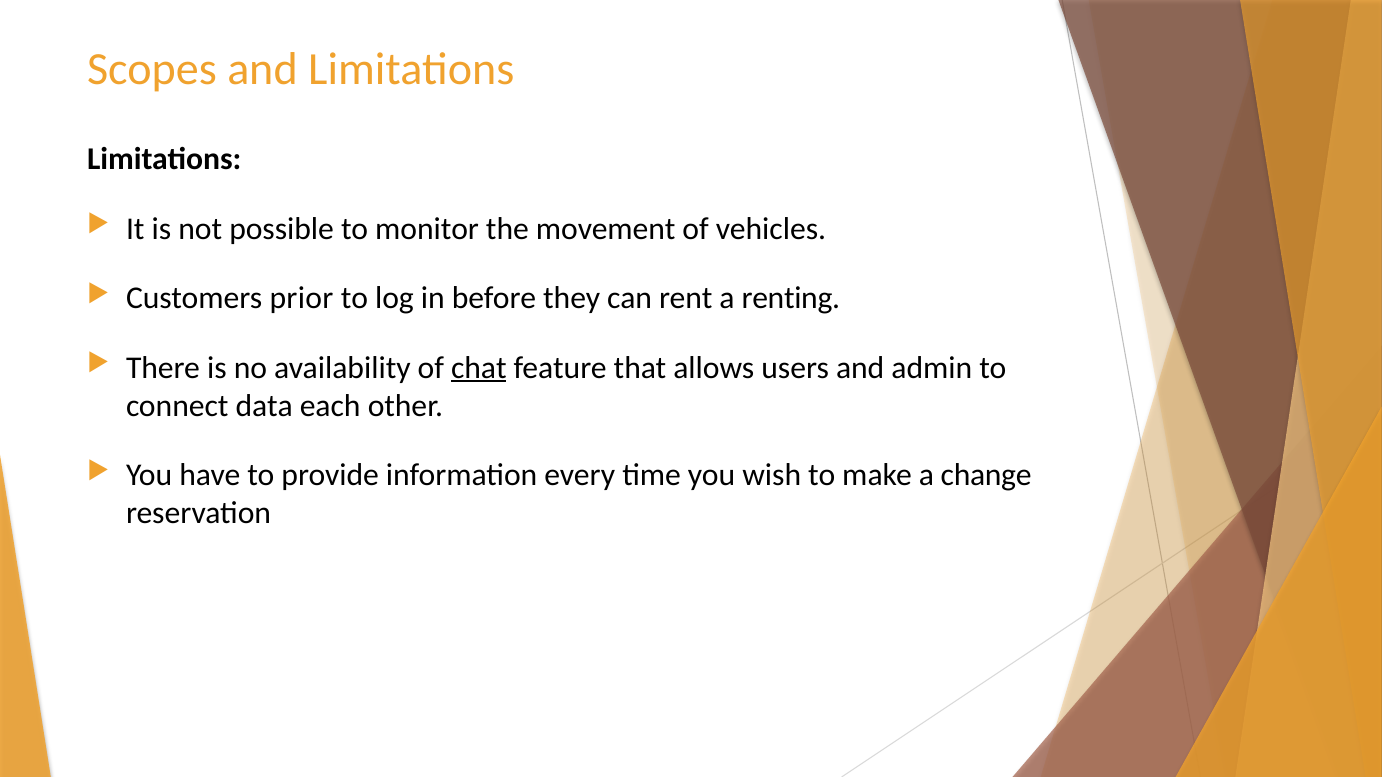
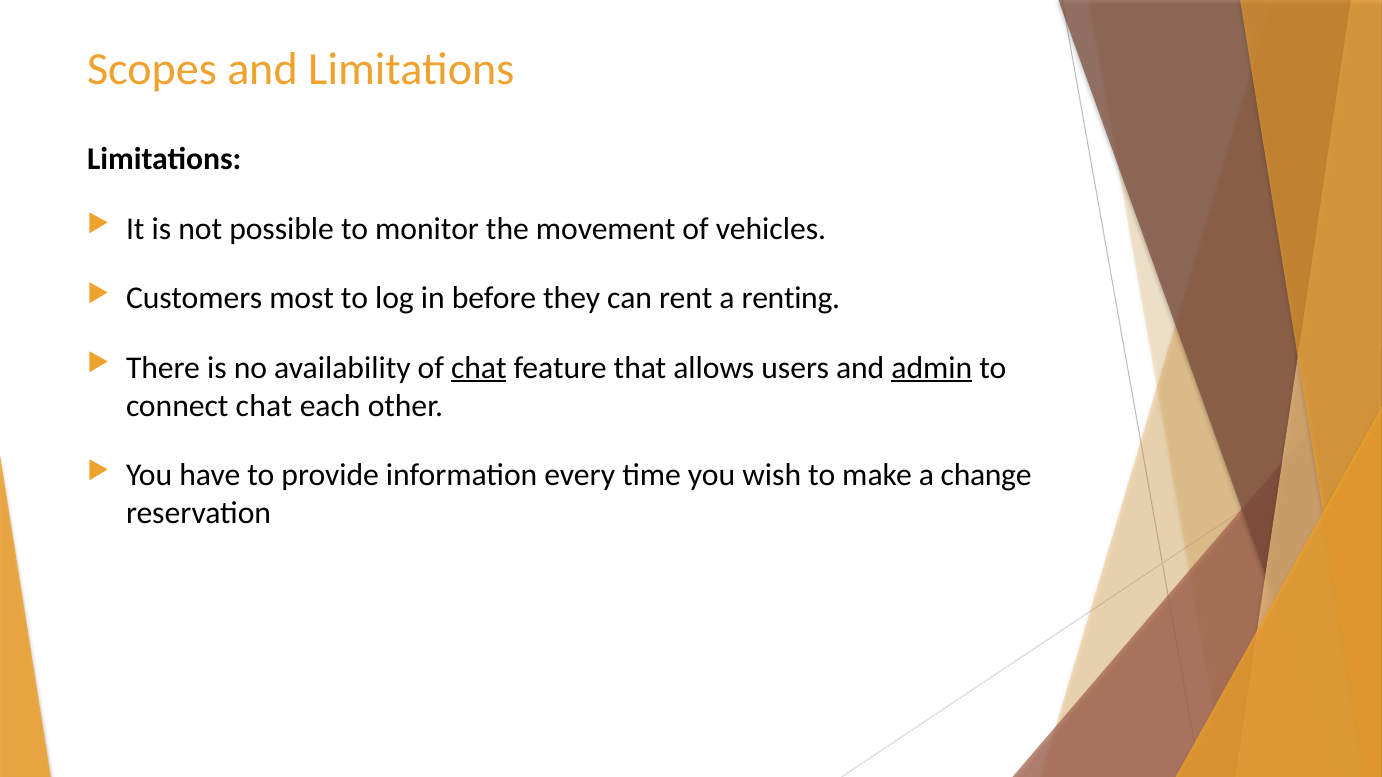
prior: prior -> most
admin underline: none -> present
connect data: data -> chat
